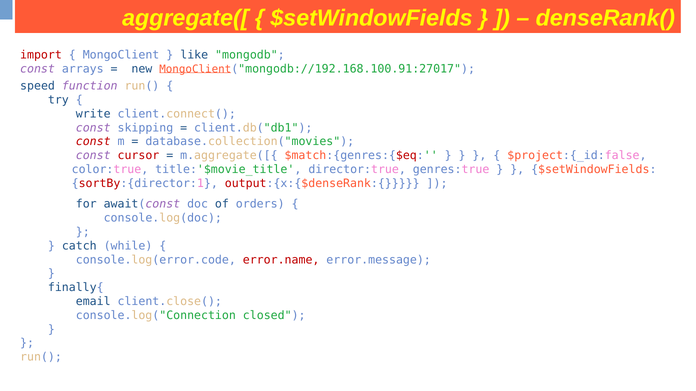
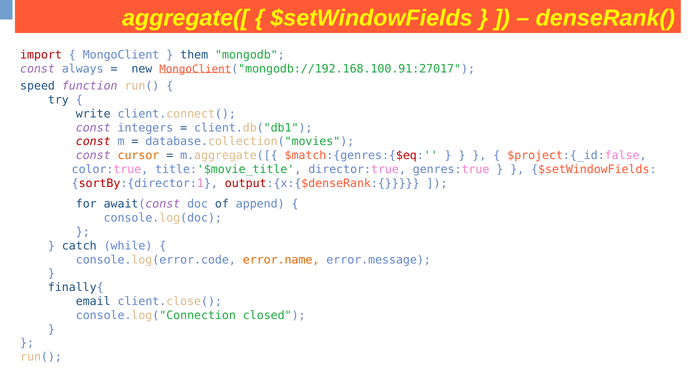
like: like -> them
arrays: arrays -> always
skipping: skipping -> integers
cursor colour: red -> orange
orders: orders -> append
error.name colour: red -> orange
